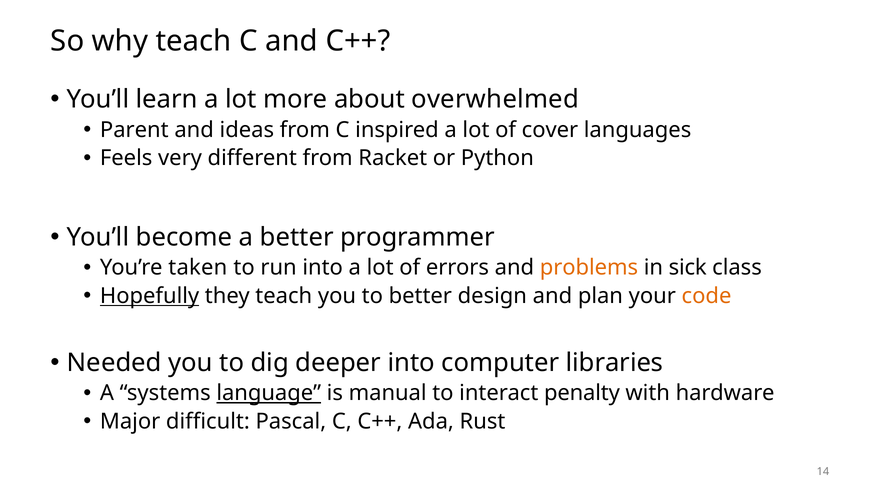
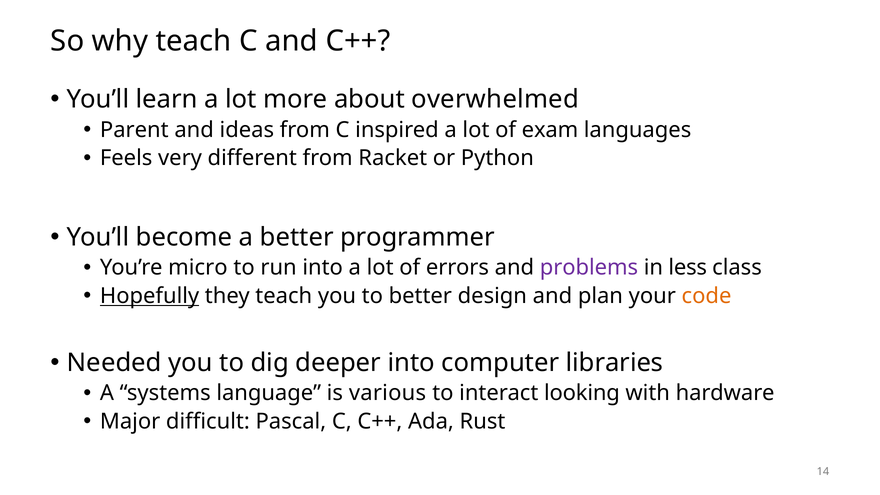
cover: cover -> exam
taken: taken -> micro
problems colour: orange -> purple
sick: sick -> less
language underline: present -> none
manual: manual -> various
penalty: penalty -> looking
